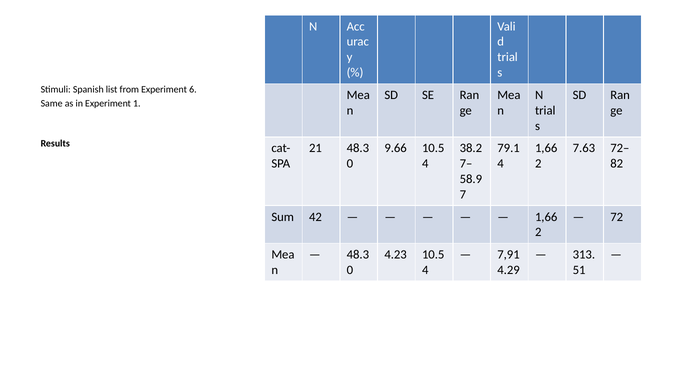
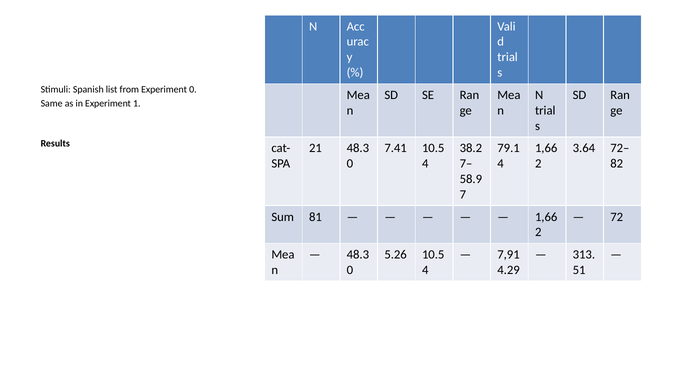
Experiment 6: 6 -> 0
9.66: 9.66 -> 7.41
7.63: 7.63 -> 3.64
42: 42 -> 81
4.23: 4.23 -> 5.26
